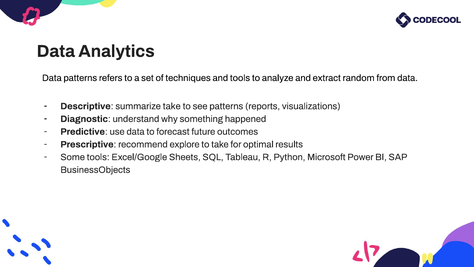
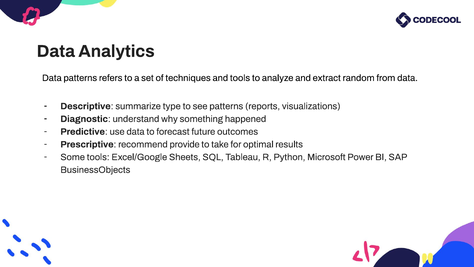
summarize take: take -> type
explore: explore -> provide
